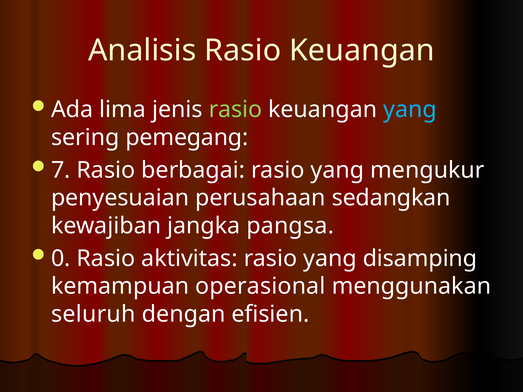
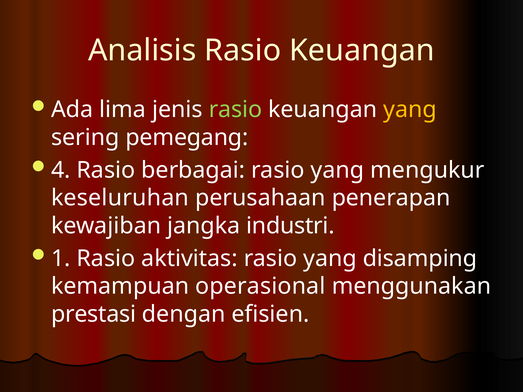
yang at (410, 110) colour: light blue -> yellow
7: 7 -> 4
penyesuaian: penyesuaian -> keseluruhan
sedangkan: sedangkan -> penerapan
pangsa: pangsa -> industri
0: 0 -> 1
seluruh: seluruh -> prestasi
